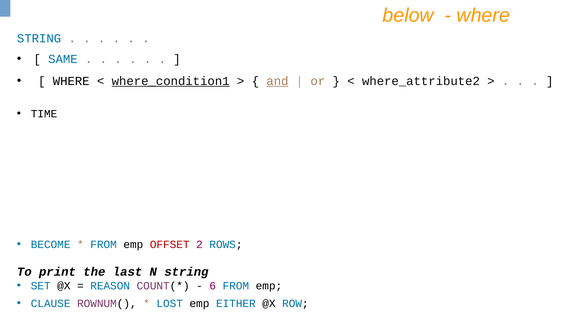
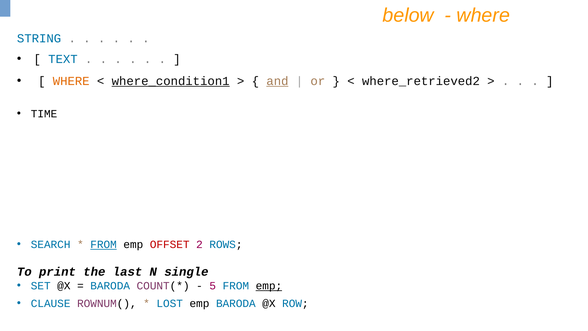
SAME: SAME -> TEXT
WHERE at (71, 81) colour: black -> orange
where_attribute2: where_attribute2 -> where_retrieved2
BECOME: BECOME -> SEARCH
FROM at (104, 244) underline: none -> present
N string: string -> single
REASON at (110, 286): REASON -> BARODA
6: 6 -> 5
emp at (269, 286) underline: none -> present
emp EITHER: EITHER -> BARODA
